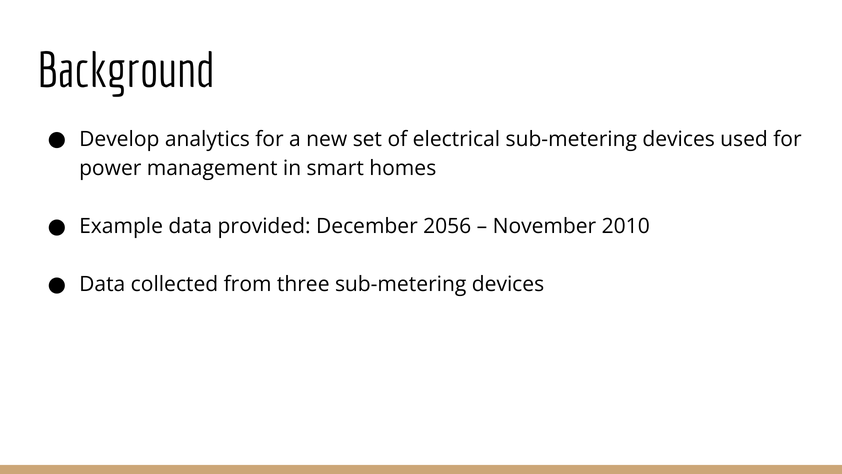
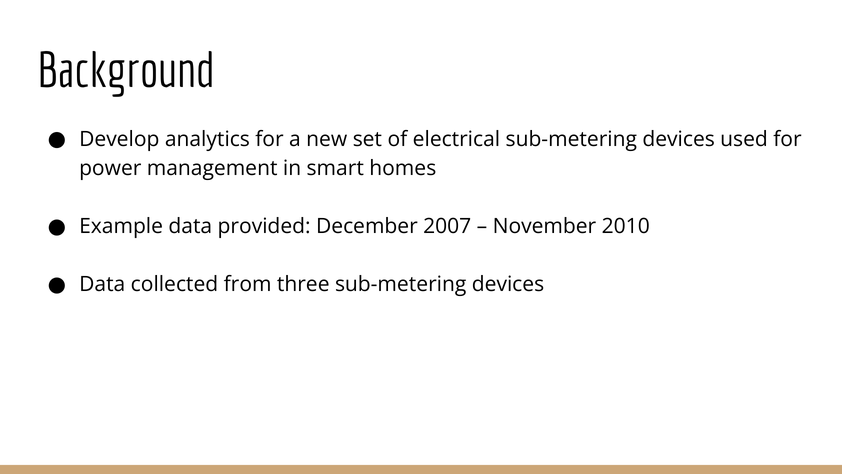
2056: 2056 -> 2007
